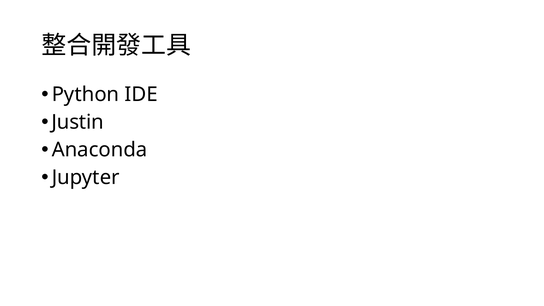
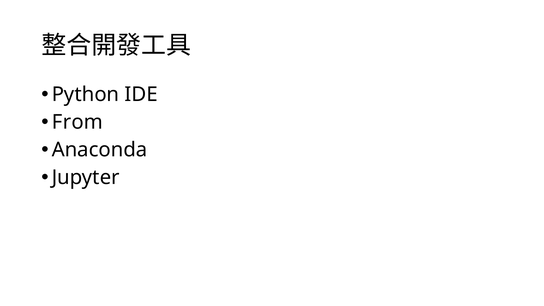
Justin: Justin -> From
